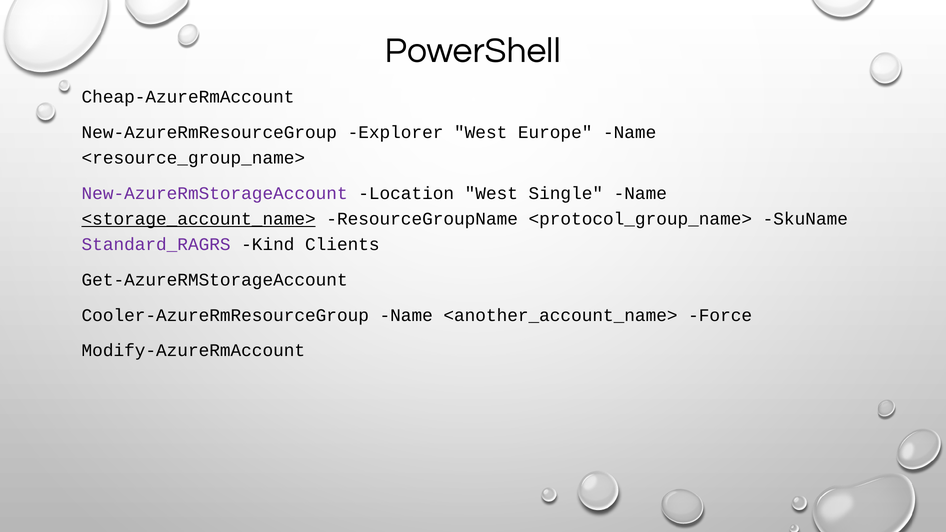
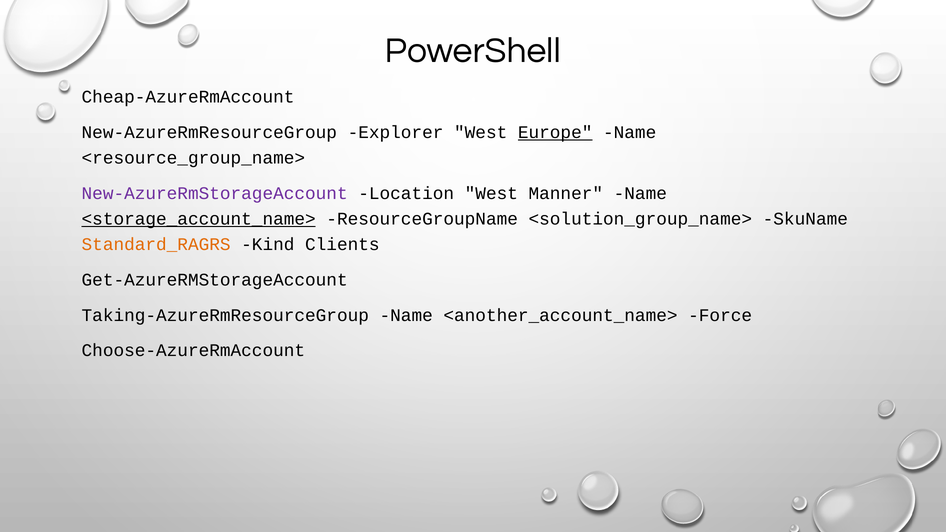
Europe underline: none -> present
Single: Single -> Manner
<protocol_group_name>: <protocol_group_name> -> <solution_group_name>
Standard_RAGRS colour: purple -> orange
Cooler-AzureRmResourceGroup: Cooler-AzureRmResourceGroup -> Taking-AzureRmResourceGroup
Modify-AzureRmAccount: Modify-AzureRmAccount -> Choose-AzureRmAccount
